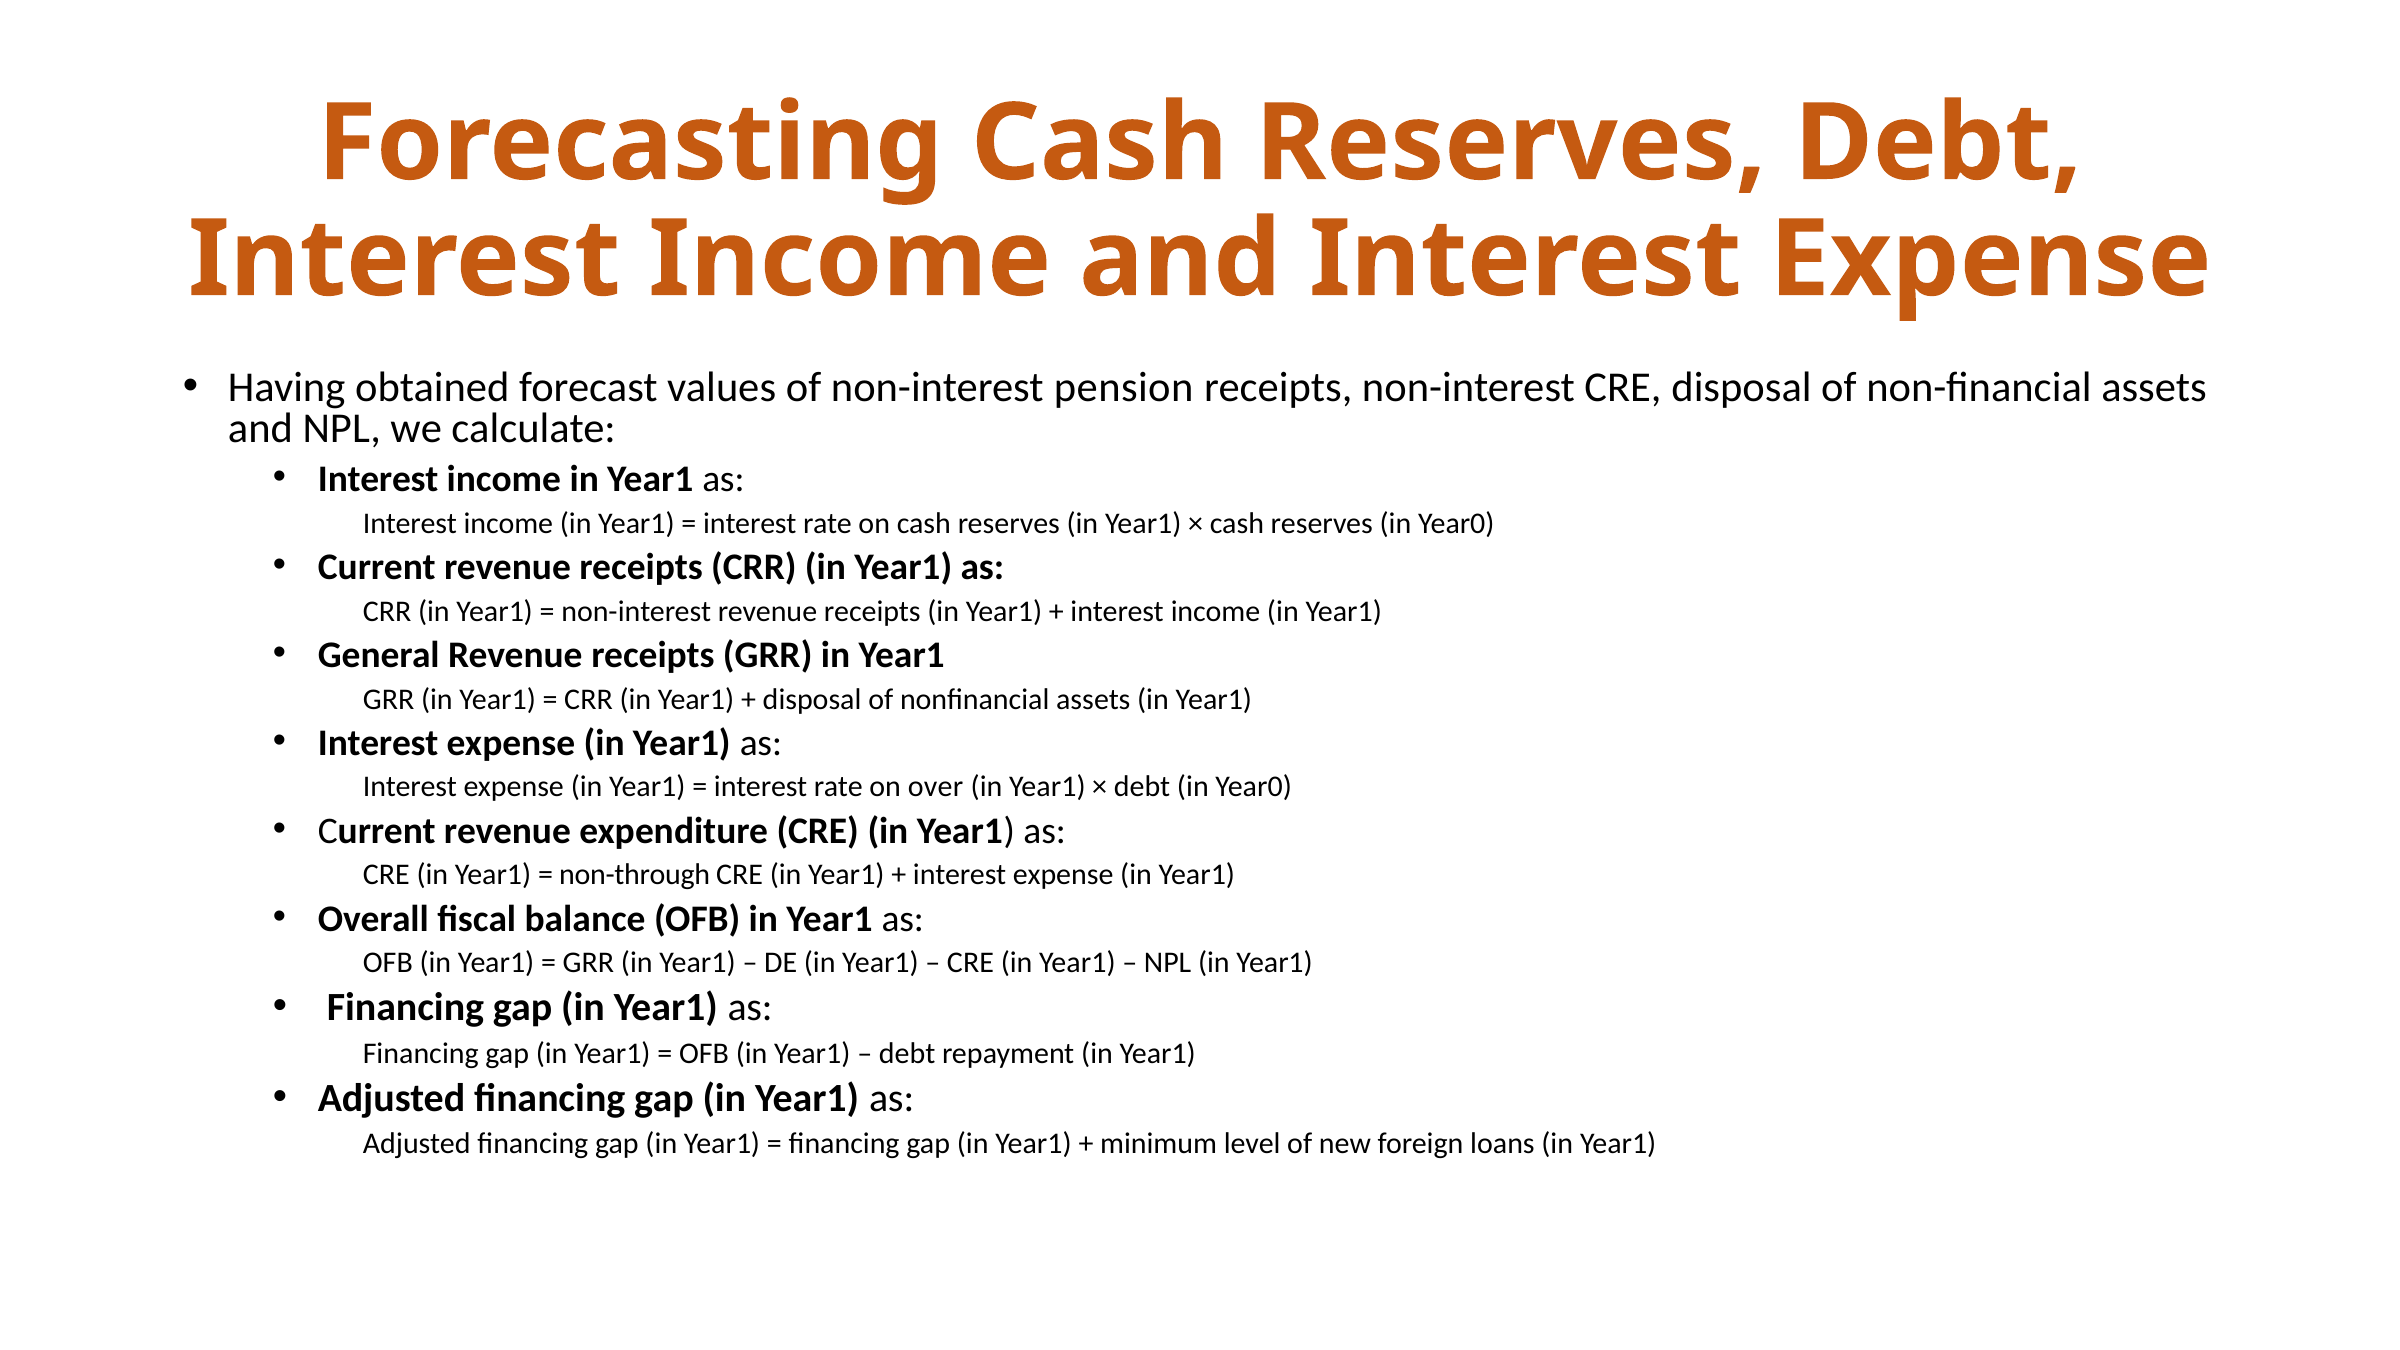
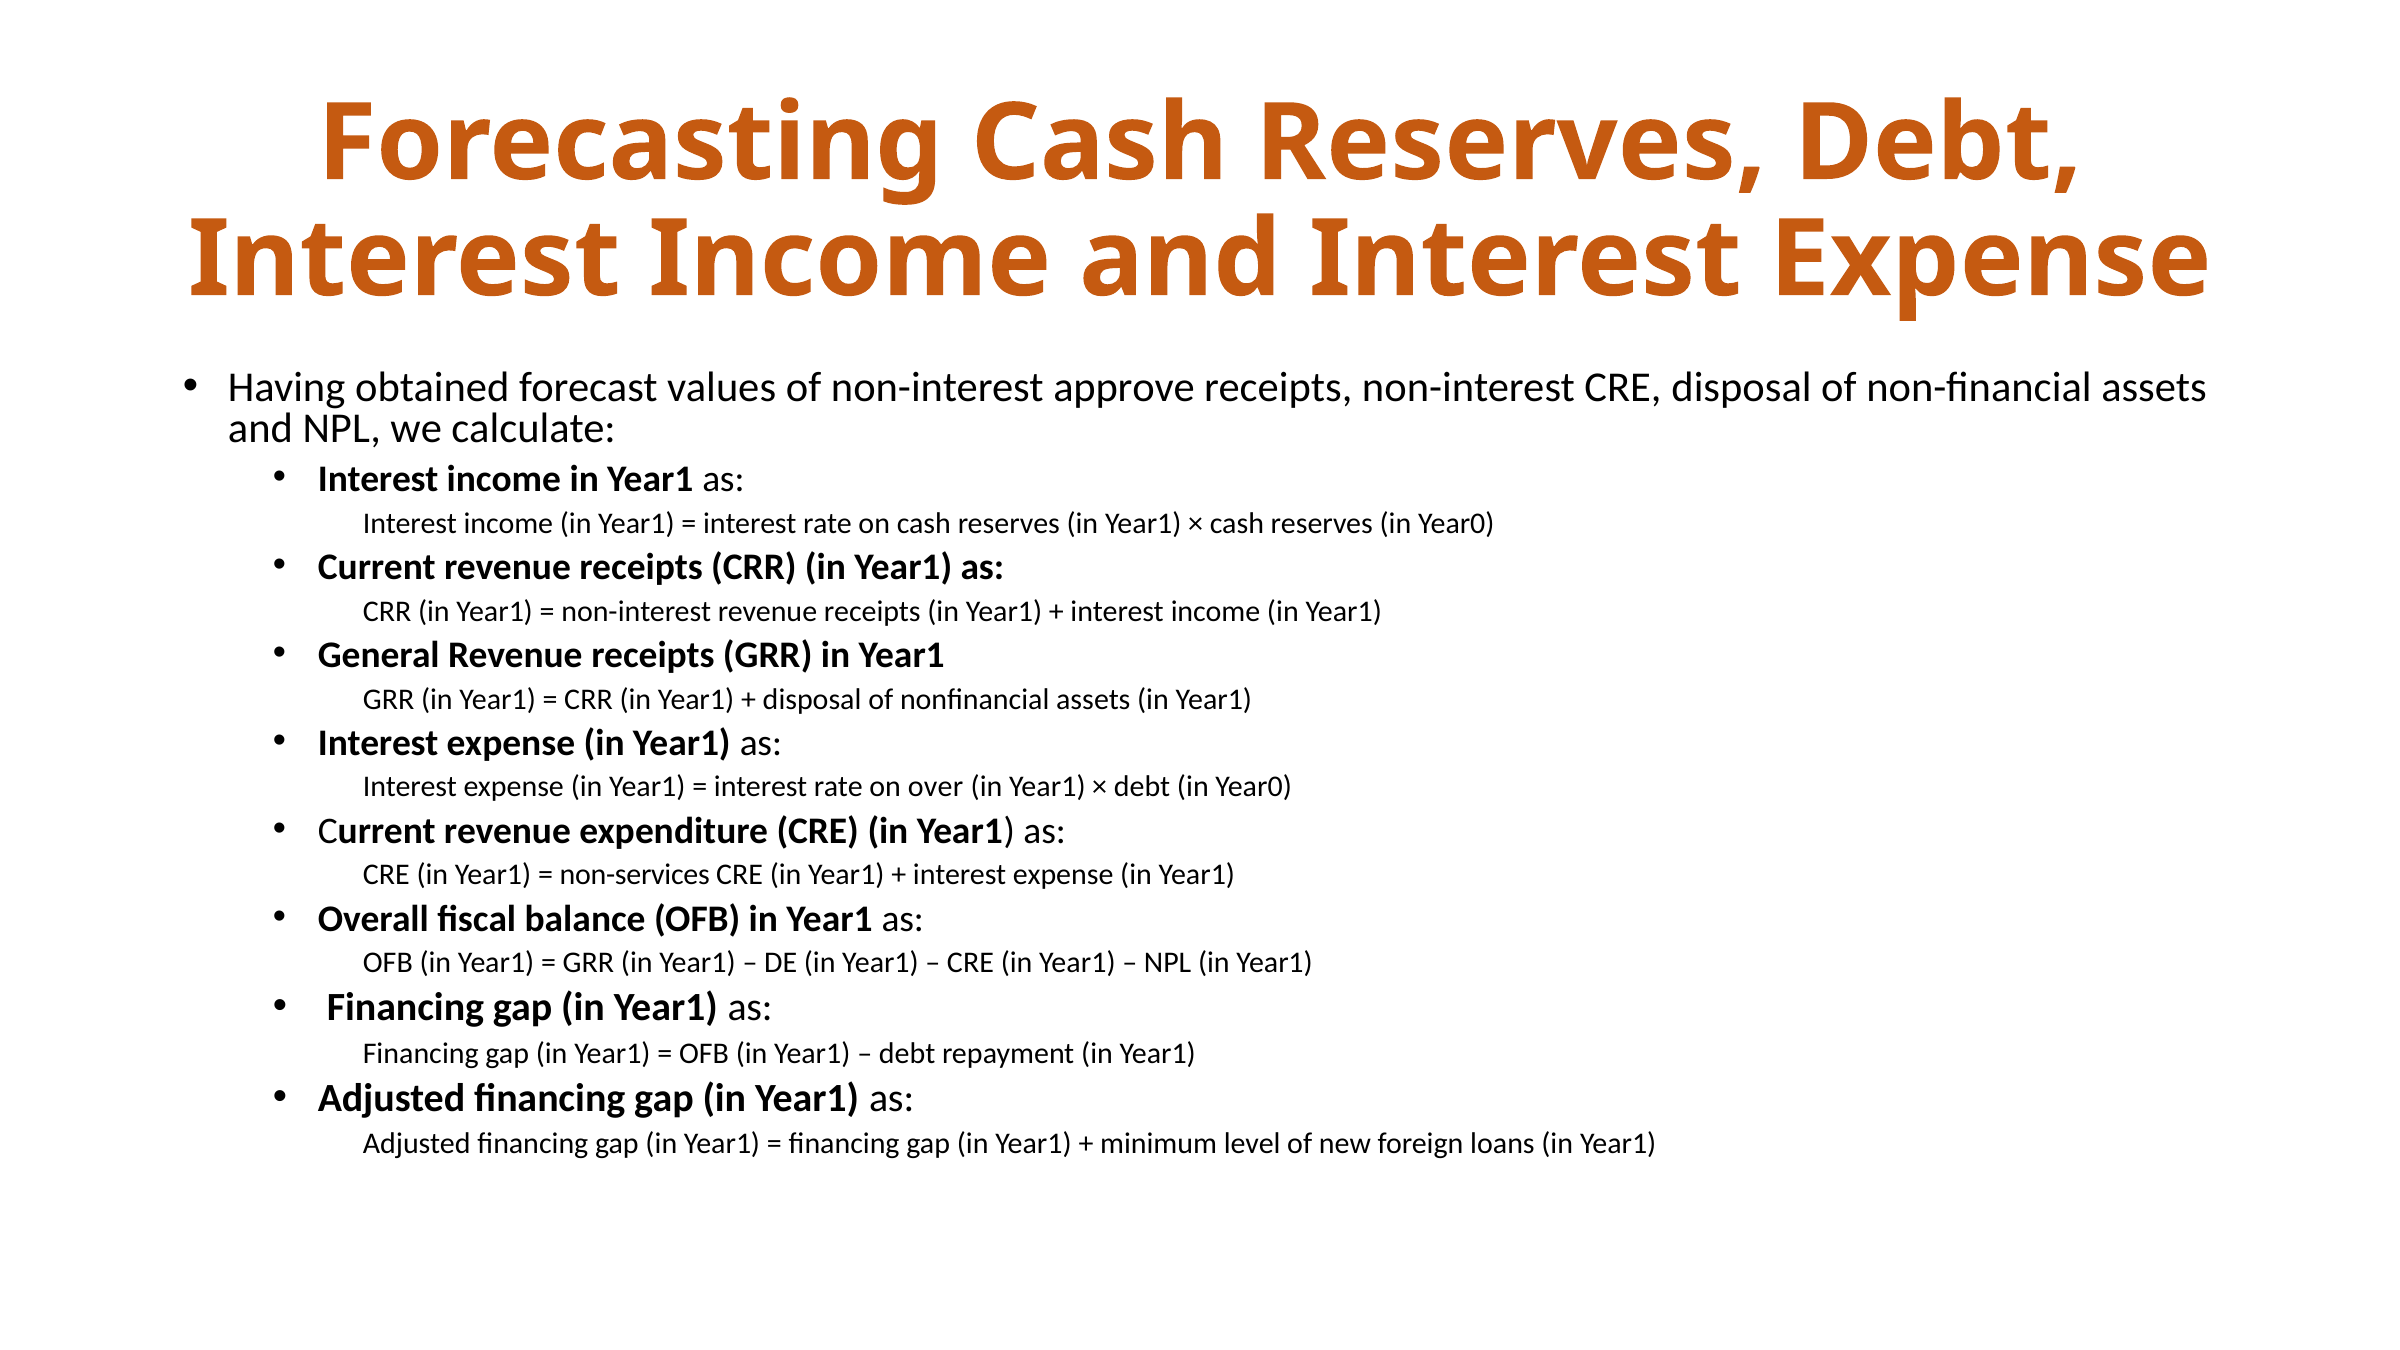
pension: pension -> approve
non-through: non-through -> non-services
